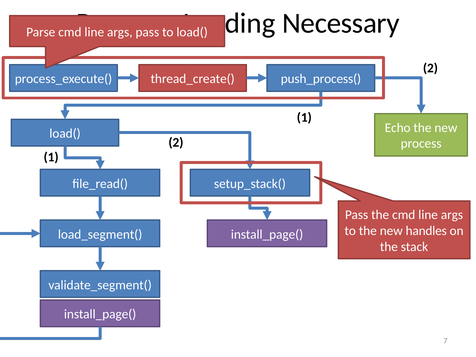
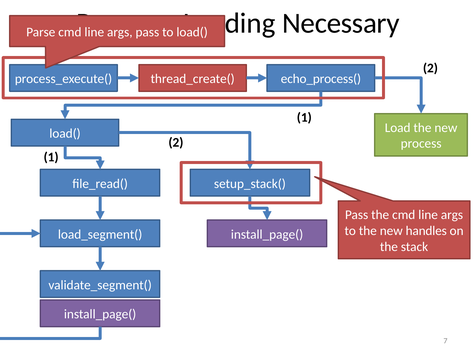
push_process(: push_process( -> echo_process(
Echo: Echo -> Load
